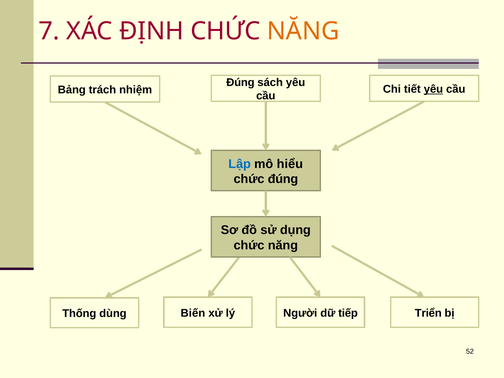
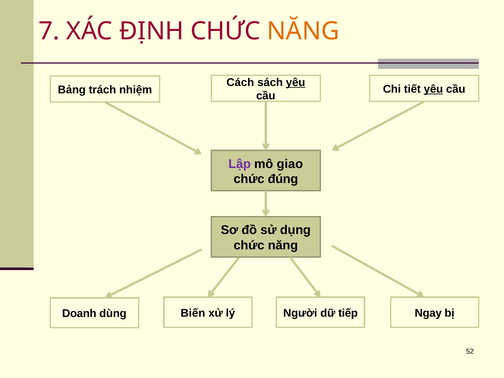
Đúng at (240, 82): Đúng -> Cách
yêu at (296, 82) underline: none -> present
Lập colour: blue -> purple
hiểu: hiểu -> giao
Triển: Triển -> Ngay
Thống: Thống -> Doanh
